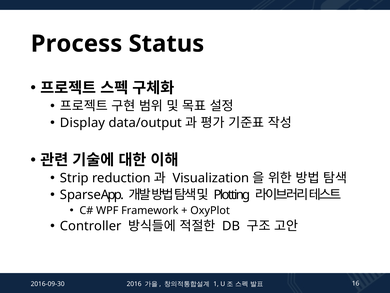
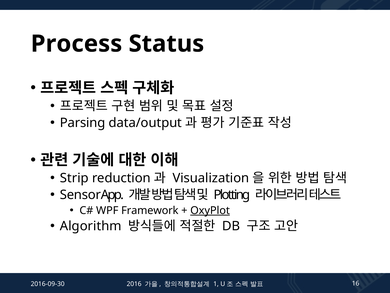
Display: Display -> Parsing
Sparse: Sparse -> Sensor
OxyPlot underline: none -> present
Controller: Controller -> Algorithm
